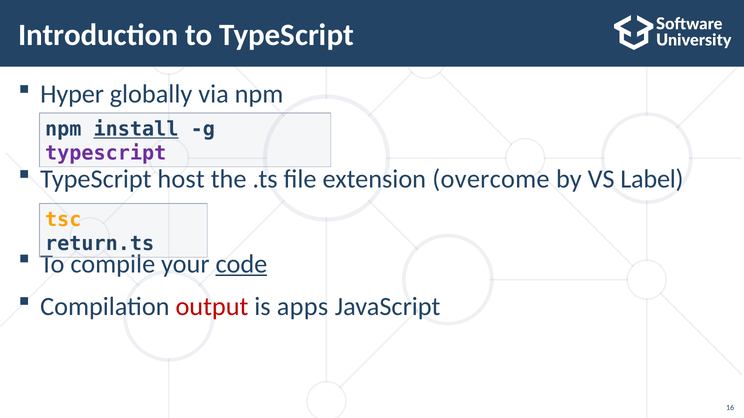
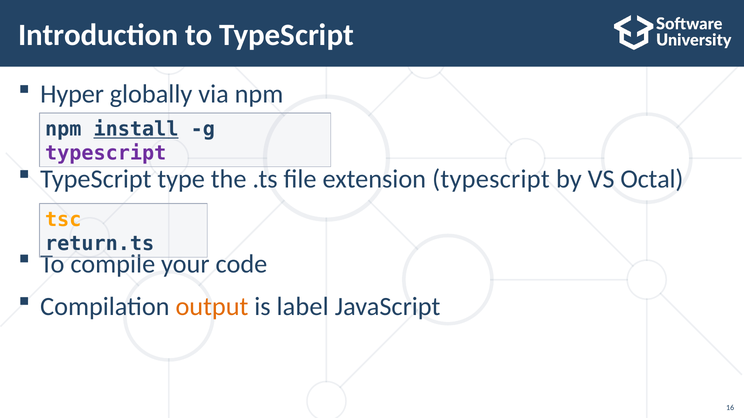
host: host -> type
extension overcome: overcome -> typescript
Label: Label -> Octal
code underline: present -> none
output colour: red -> orange
apps: apps -> label
